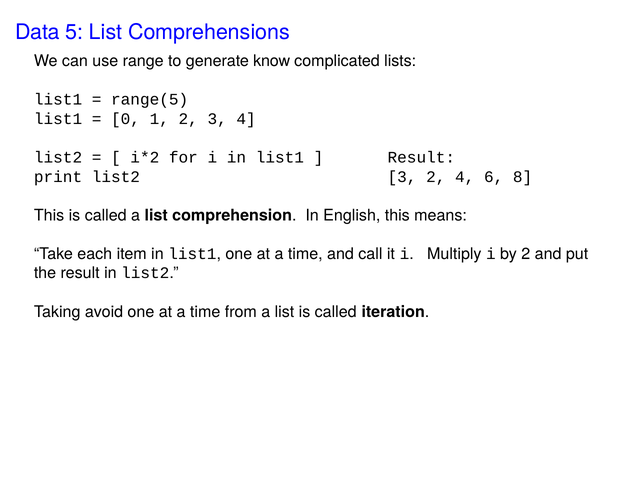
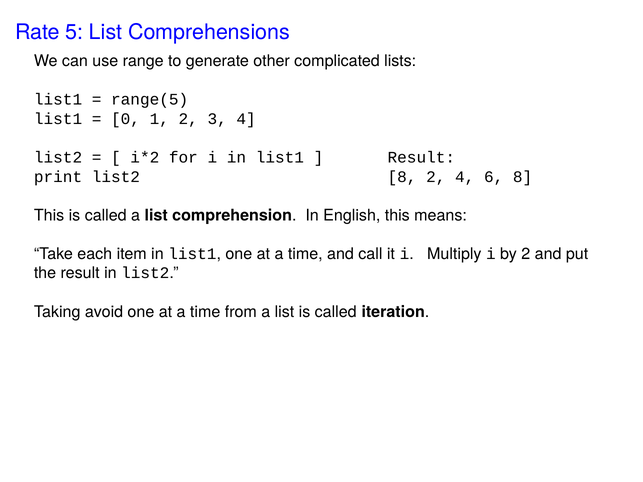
Data: Data -> Rate
know: know -> other
list2 3: 3 -> 8
